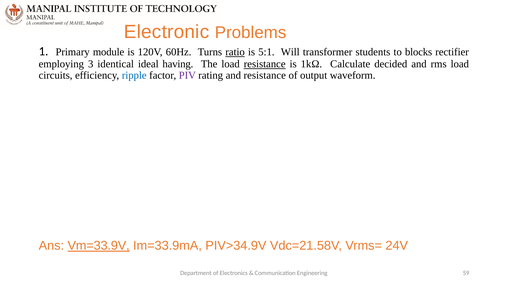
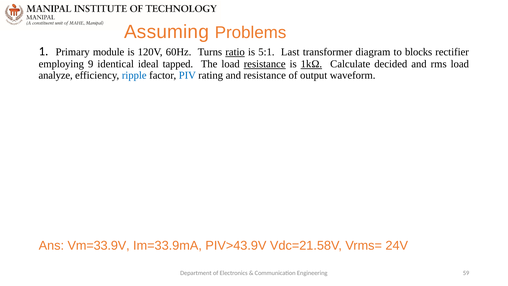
Electronic: Electronic -> Assuming
Will: Will -> Last
students: students -> diagram
3: 3 -> 9
having: having -> tapped
1kΩ underline: none -> present
circuits: circuits -> analyze
PIV colour: purple -> blue
Vm=33.9V underline: present -> none
PIV>34.9V: PIV>34.9V -> PIV>43.9V
